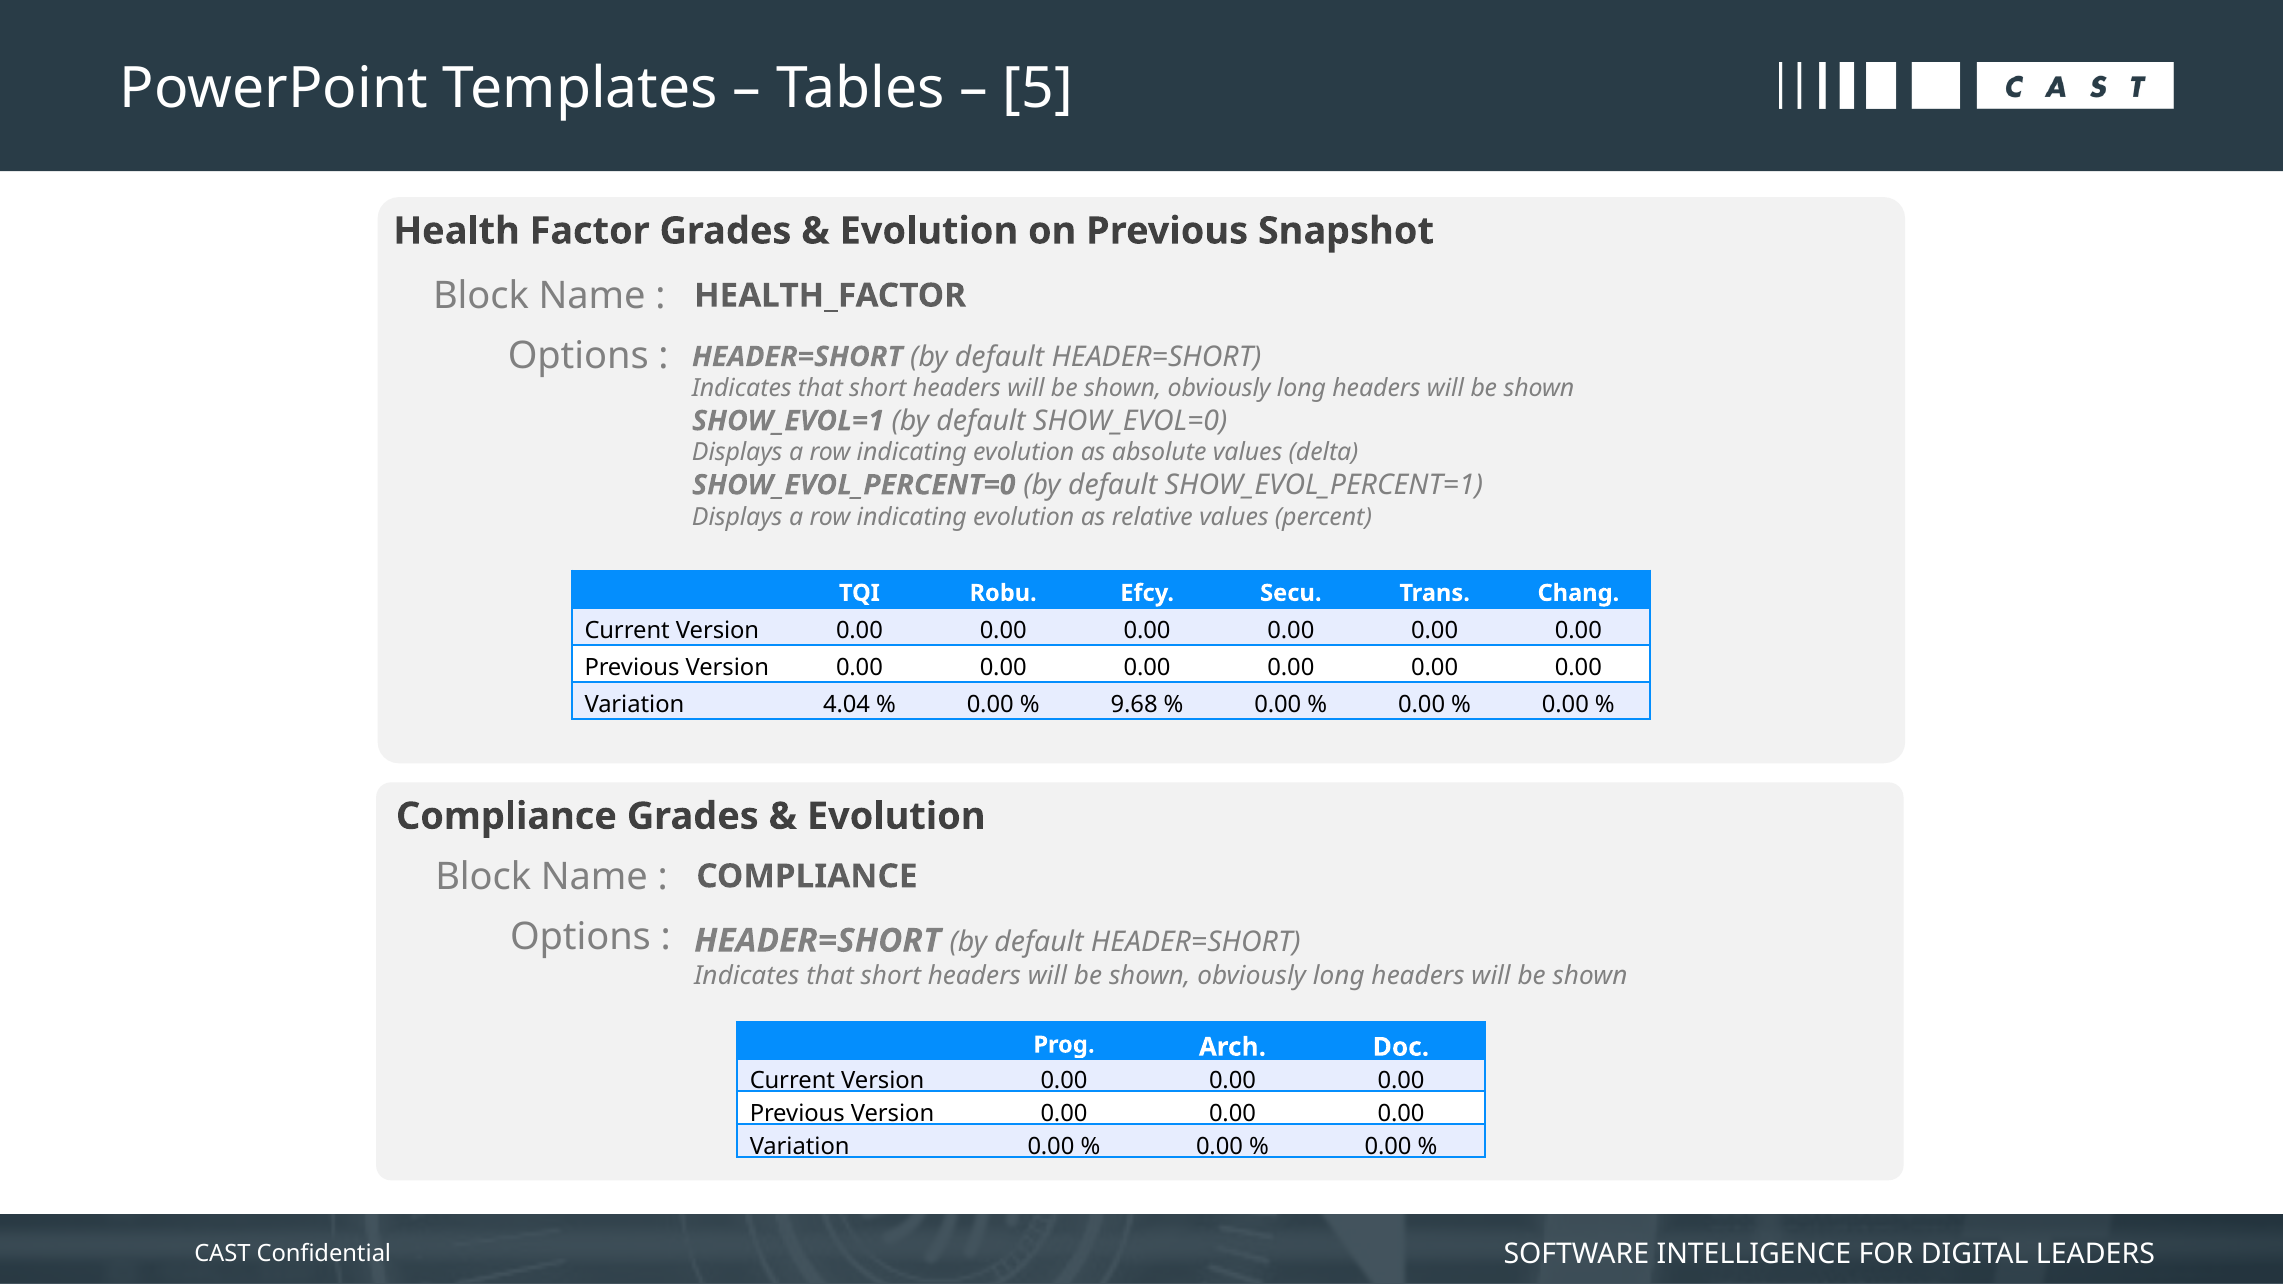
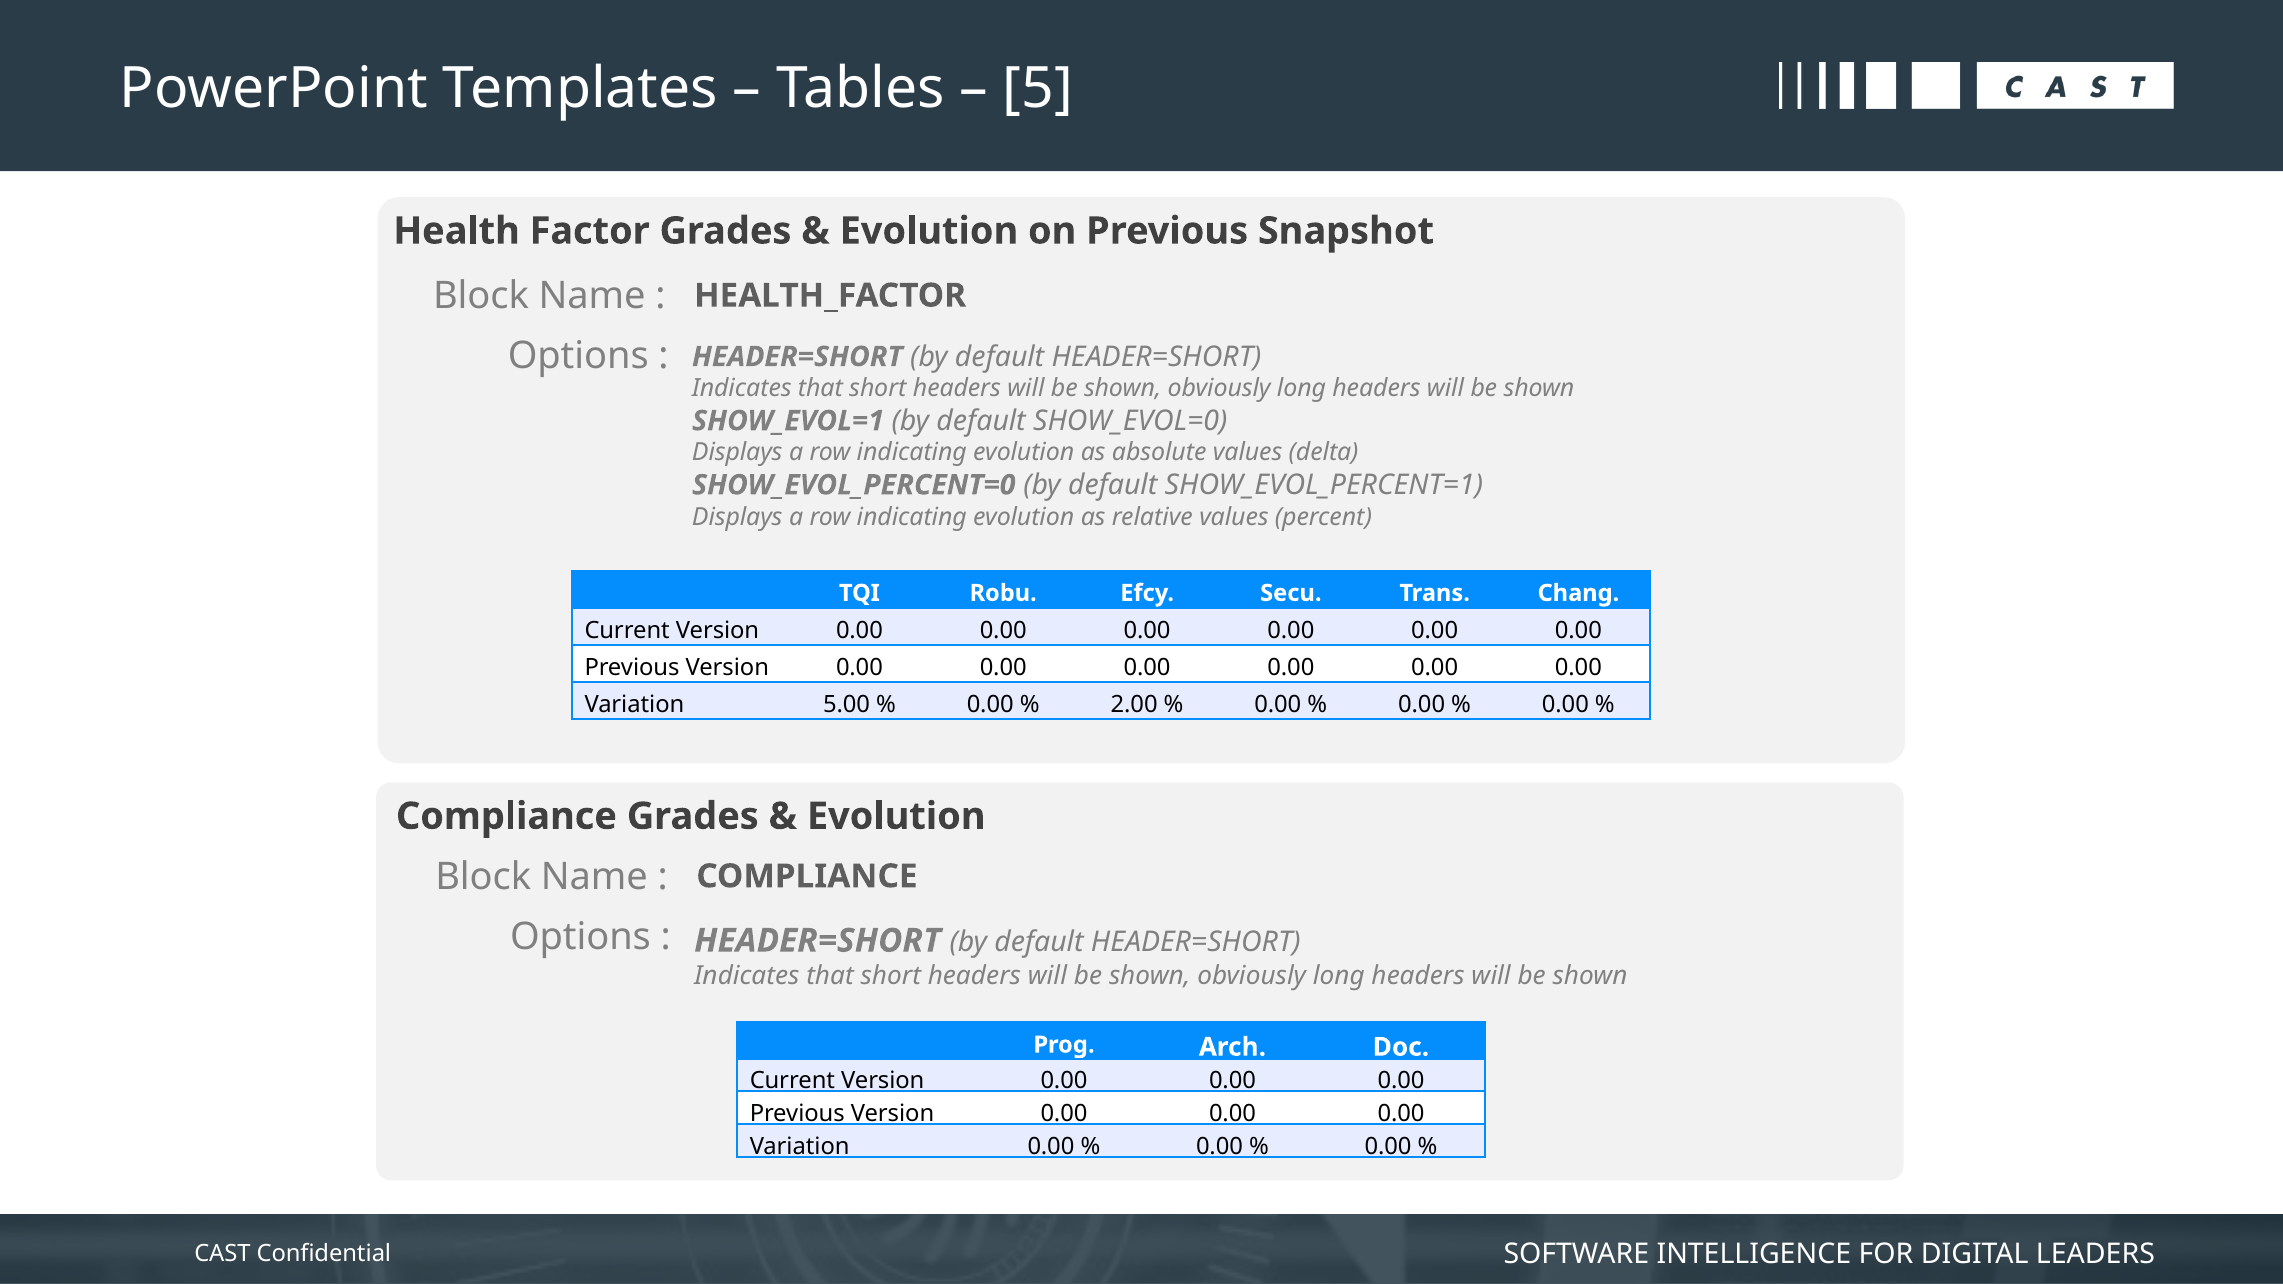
4.04: 4.04 -> 5.00
9.68: 9.68 -> 2.00
